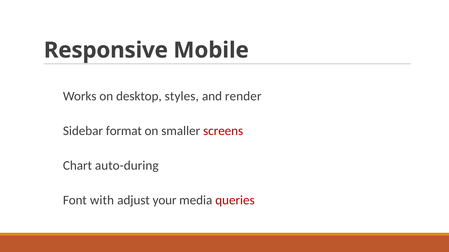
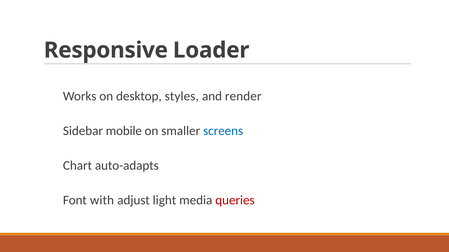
Mobile: Mobile -> Loader
format: format -> mobile
screens colour: red -> blue
auto-during: auto-during -> auto-adapts
your: your -> light
